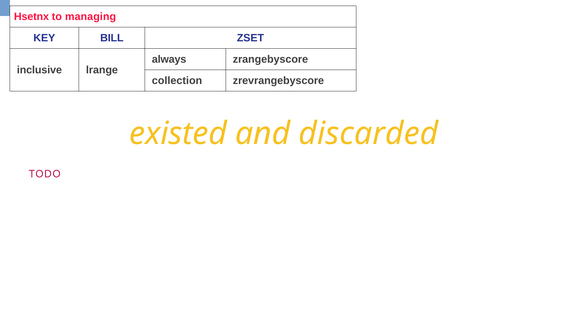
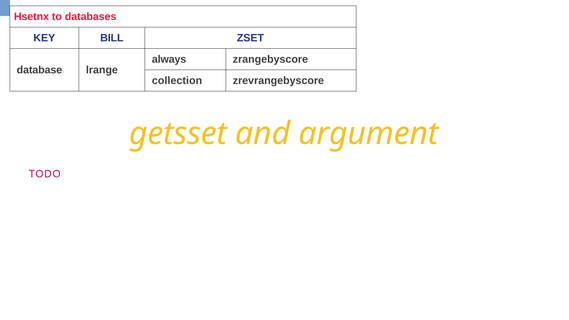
managing: managing -> databases
inclusive: inclusive -> database
existed: existed -> getsset
discarded: discarded -> argument
